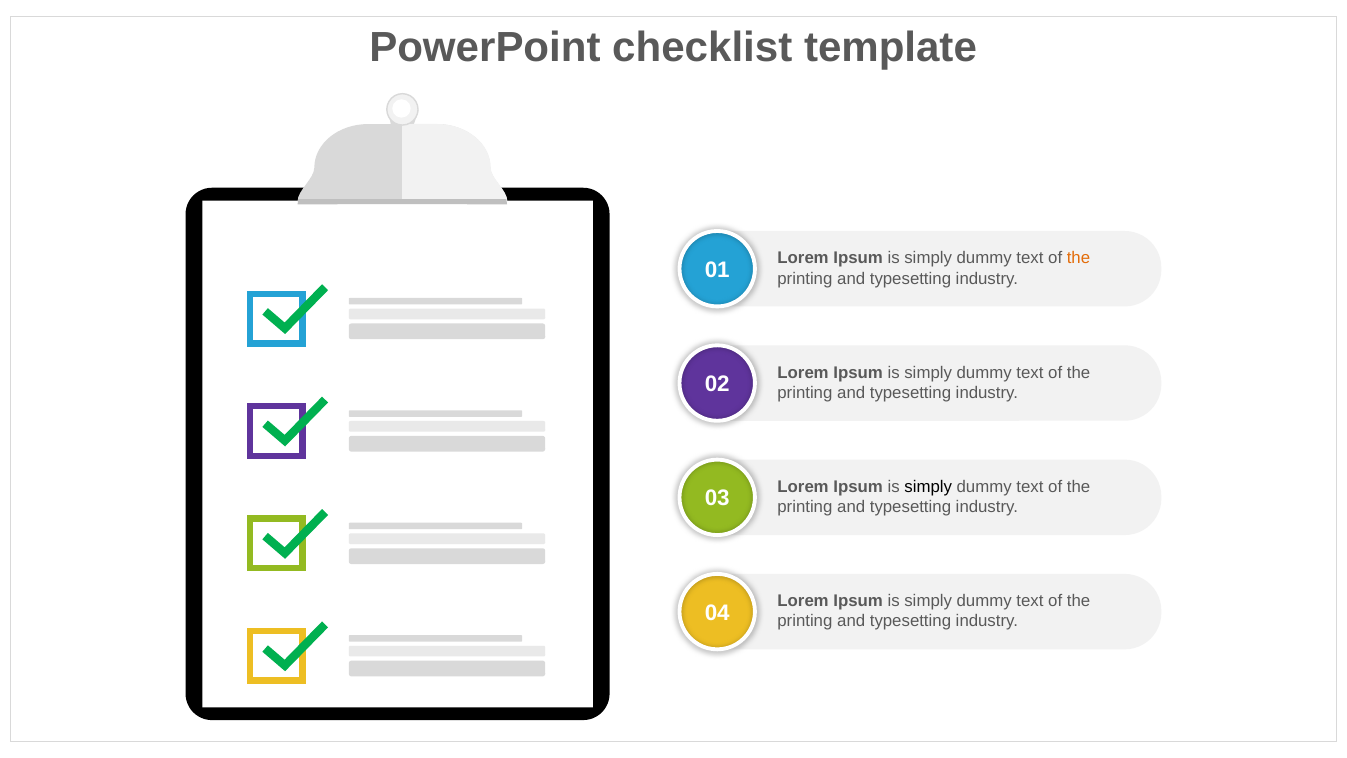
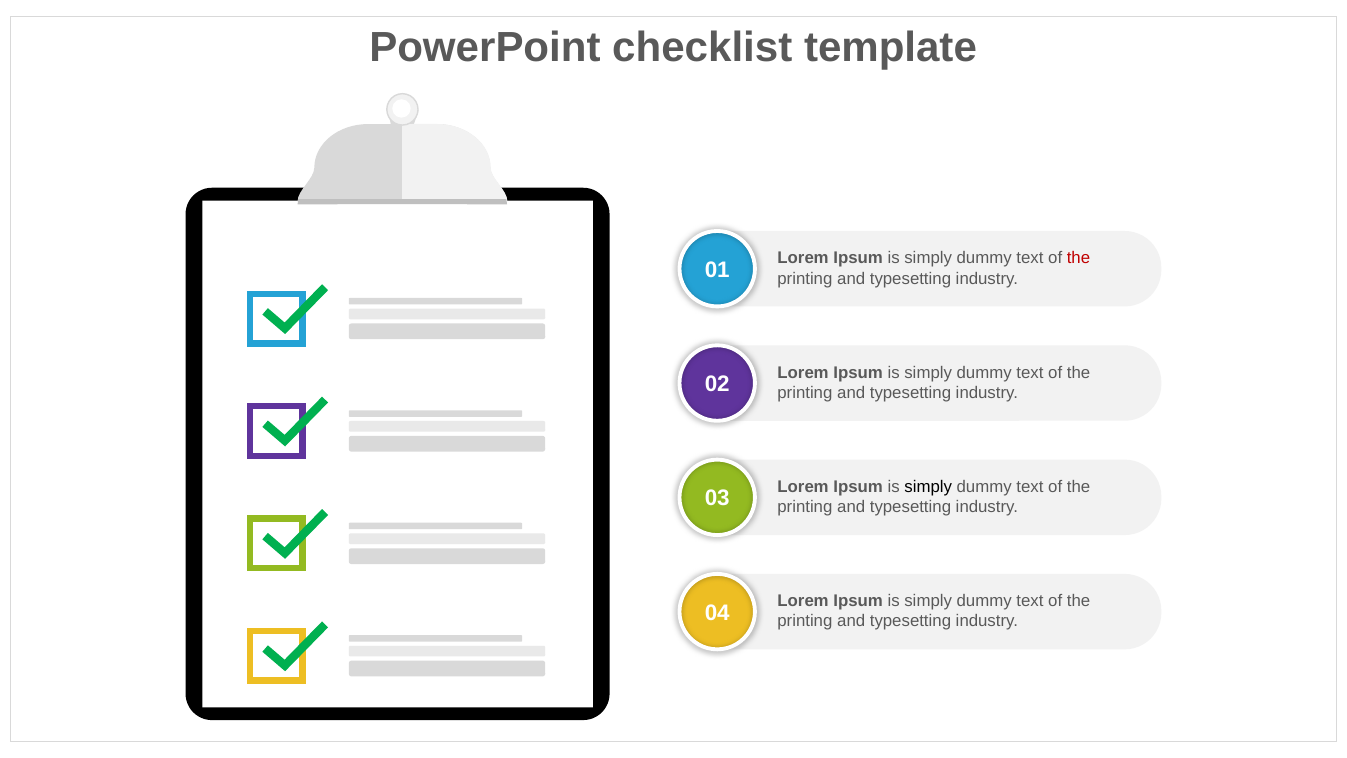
the at (1079, 258) colour: orange -> red
